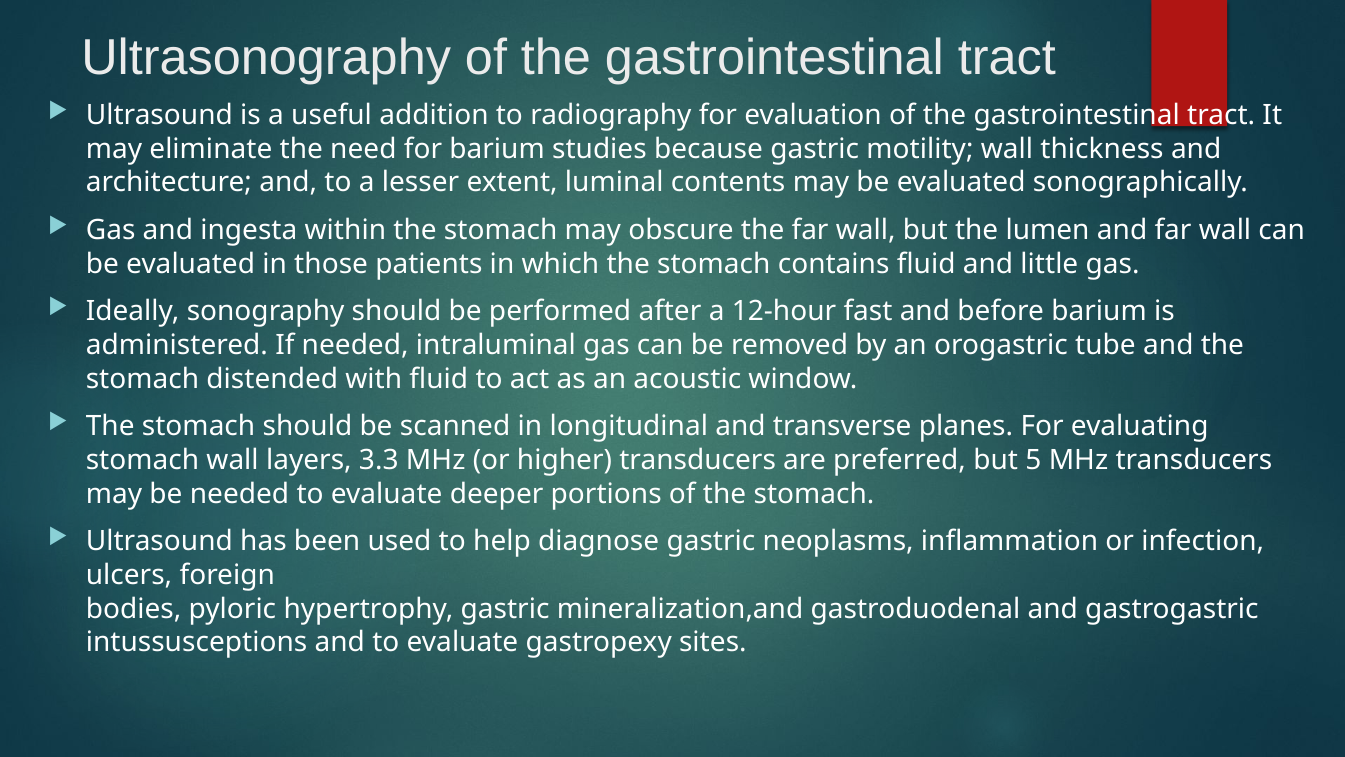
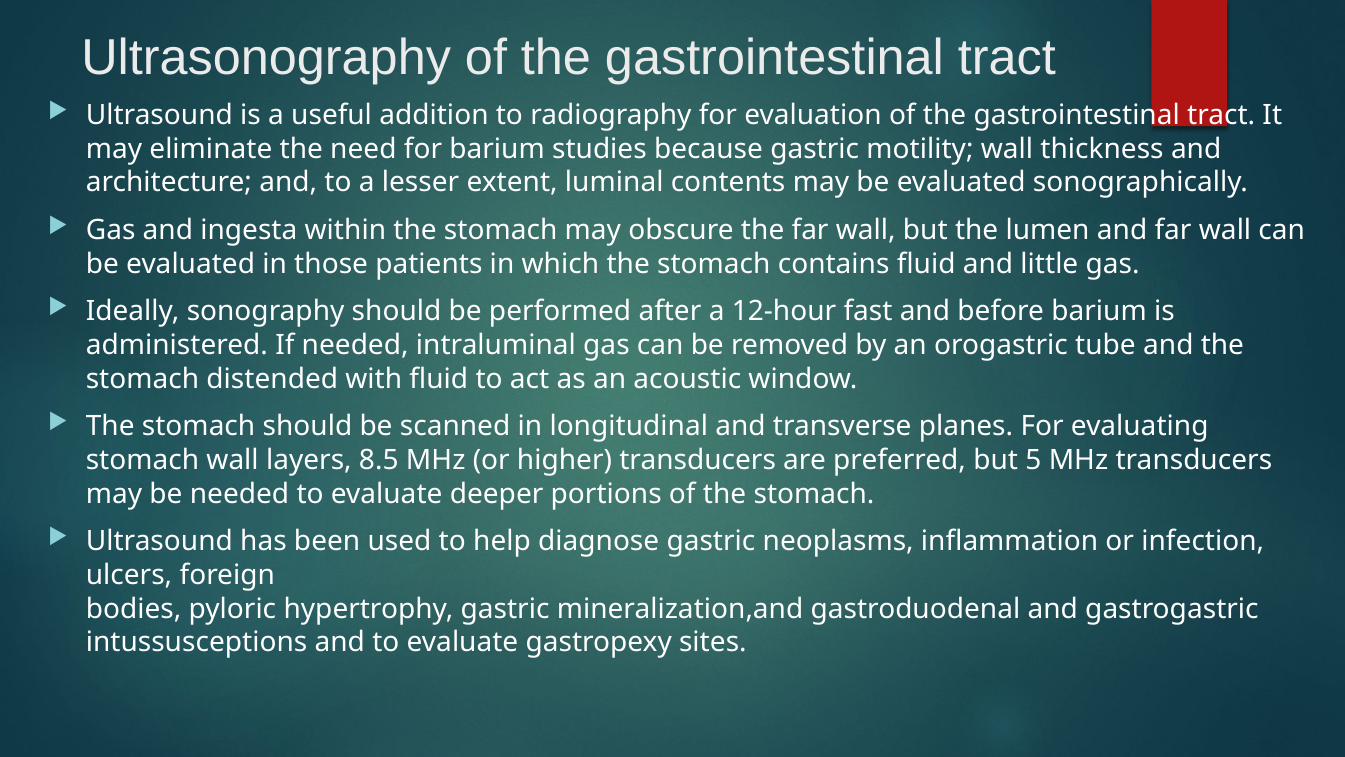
3.3: 3.3 -> 8.5
